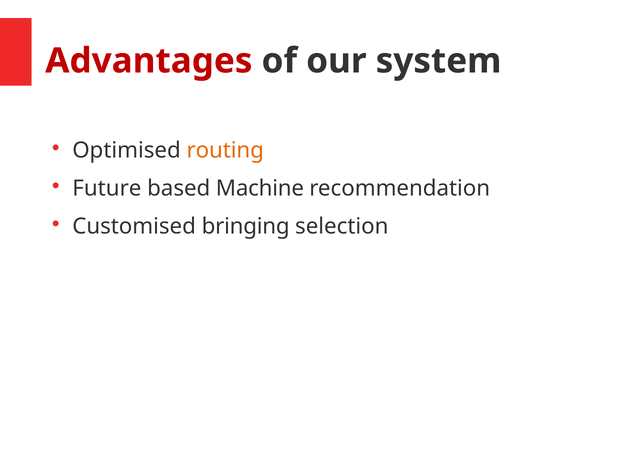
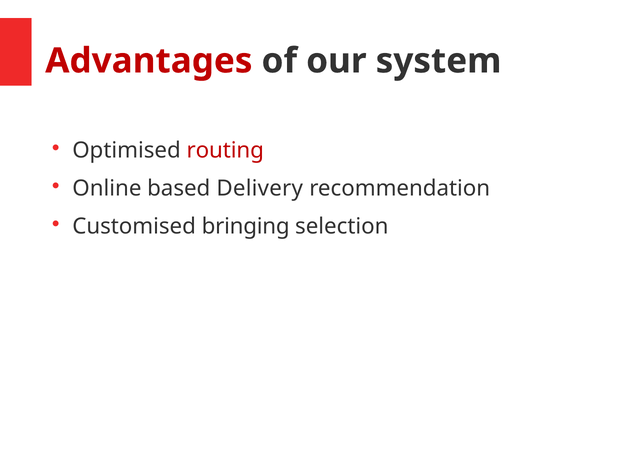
routing colour: orange -> red
Future: Future -> Online
Machine: Machine -> Delivery
